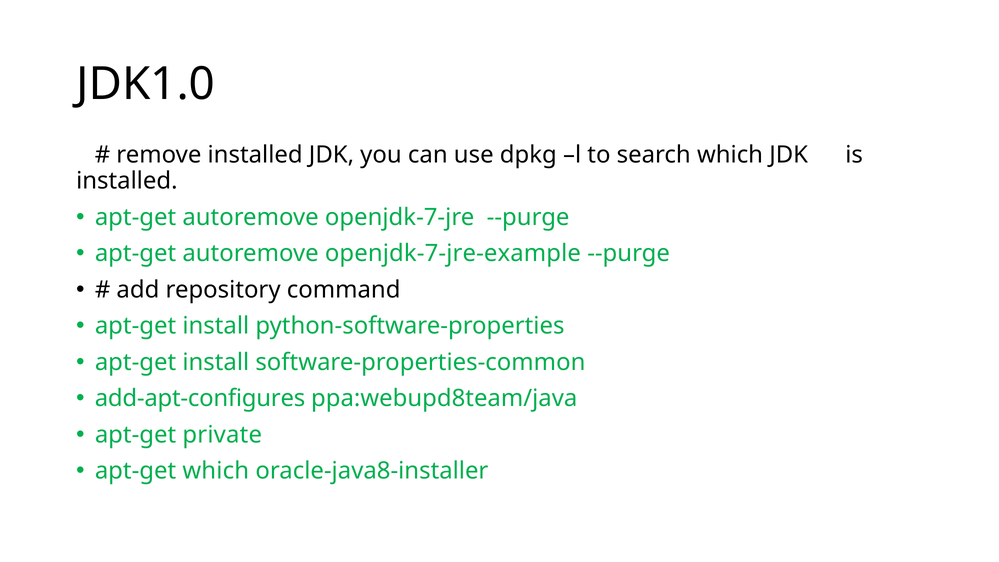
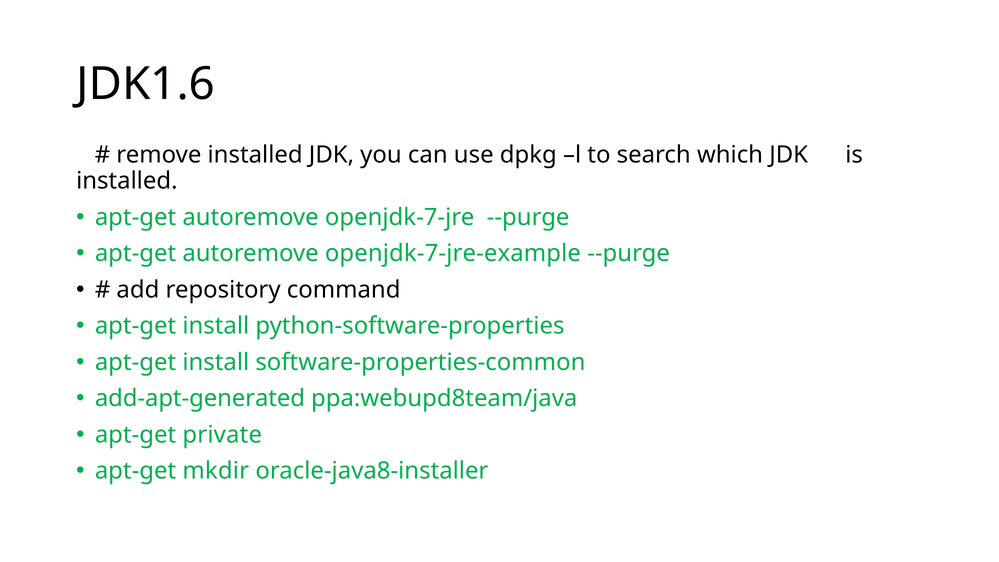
JDK1.0: JDK1.0 -> JDK1.6
add-apt-configures: add-apt-configures -> add-apt-generated
apt-get which: which -> mkdir
